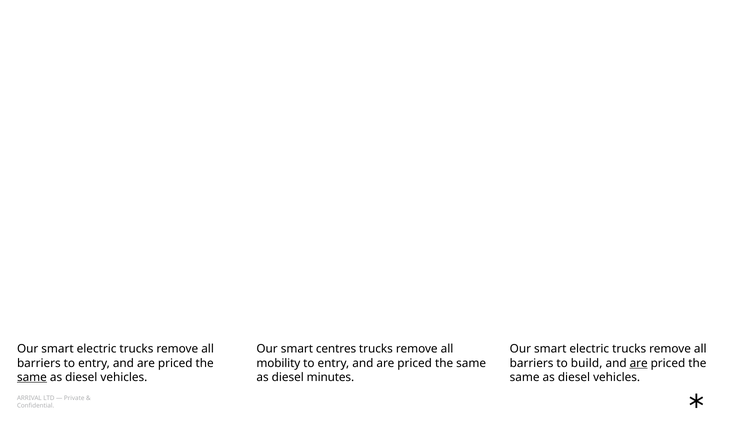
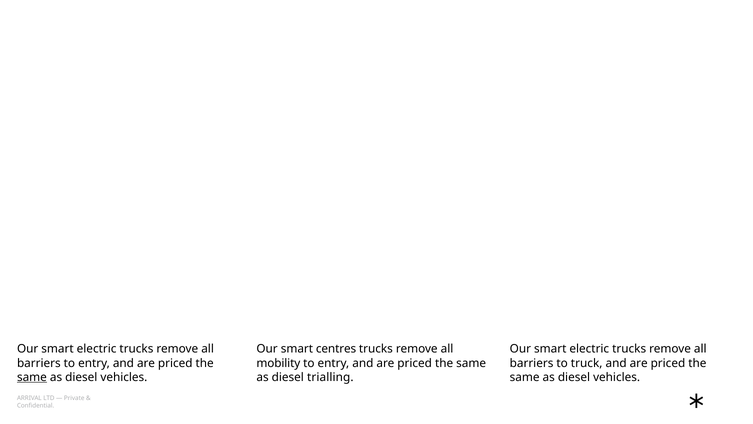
build: build -> truck
are at (639, 363) underline: present -> none
minutes: minutes -> trialling
